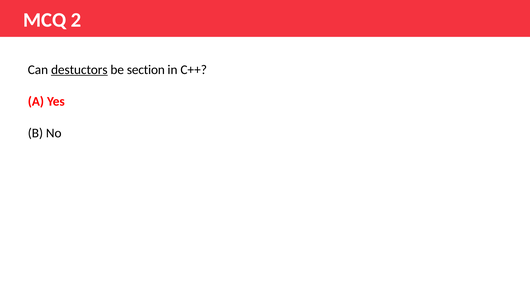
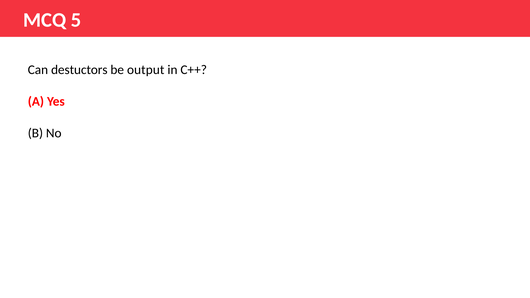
2: 2 -> 5
destuctors underline: present -> none
section: section -> output
